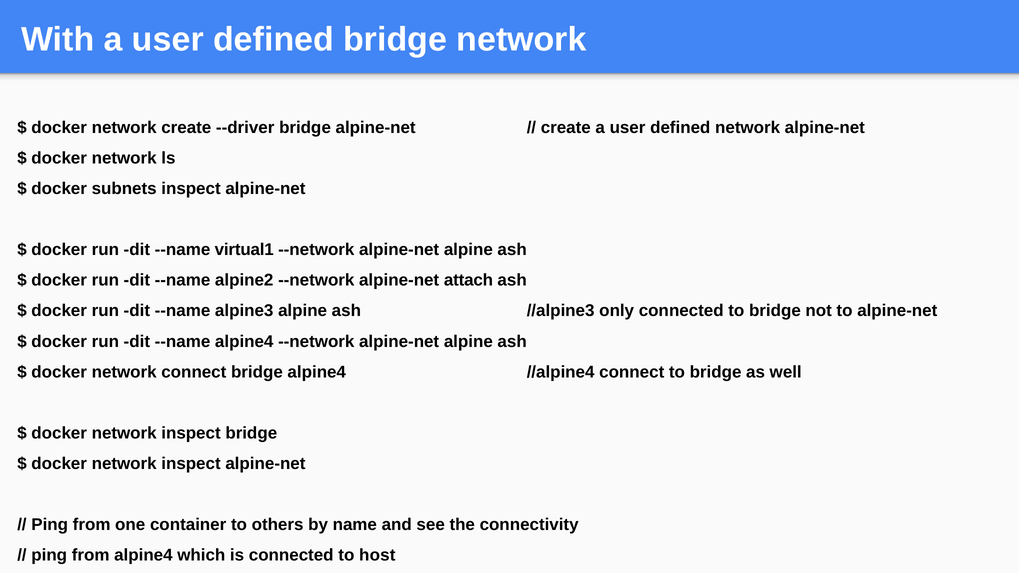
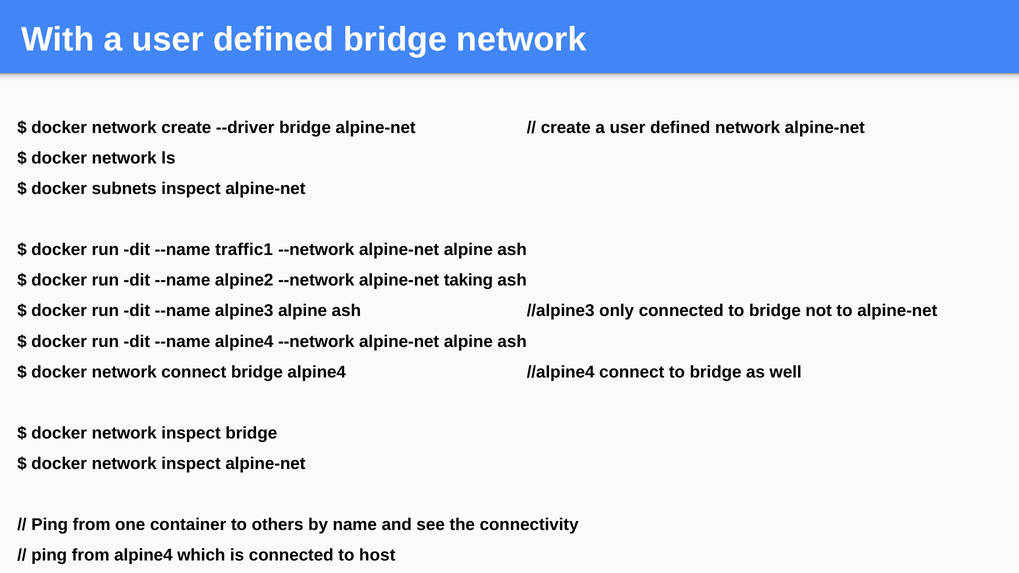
virtual1: virtual1 -> traffic1
attach: attach -> taking
